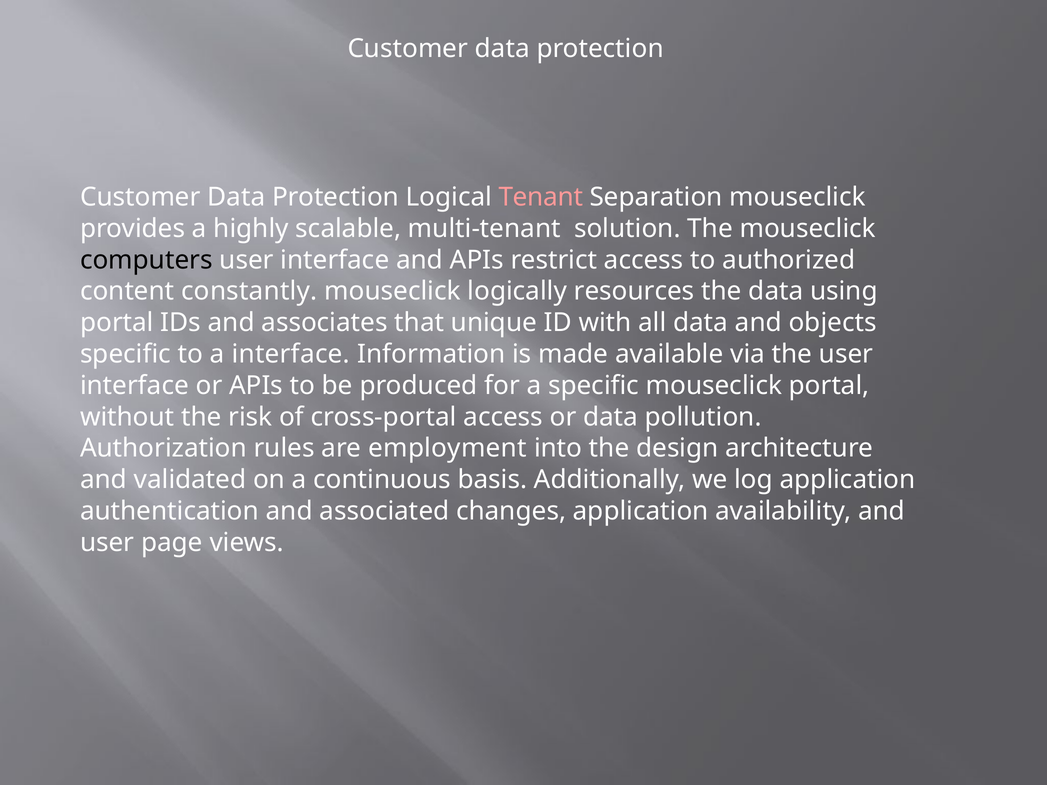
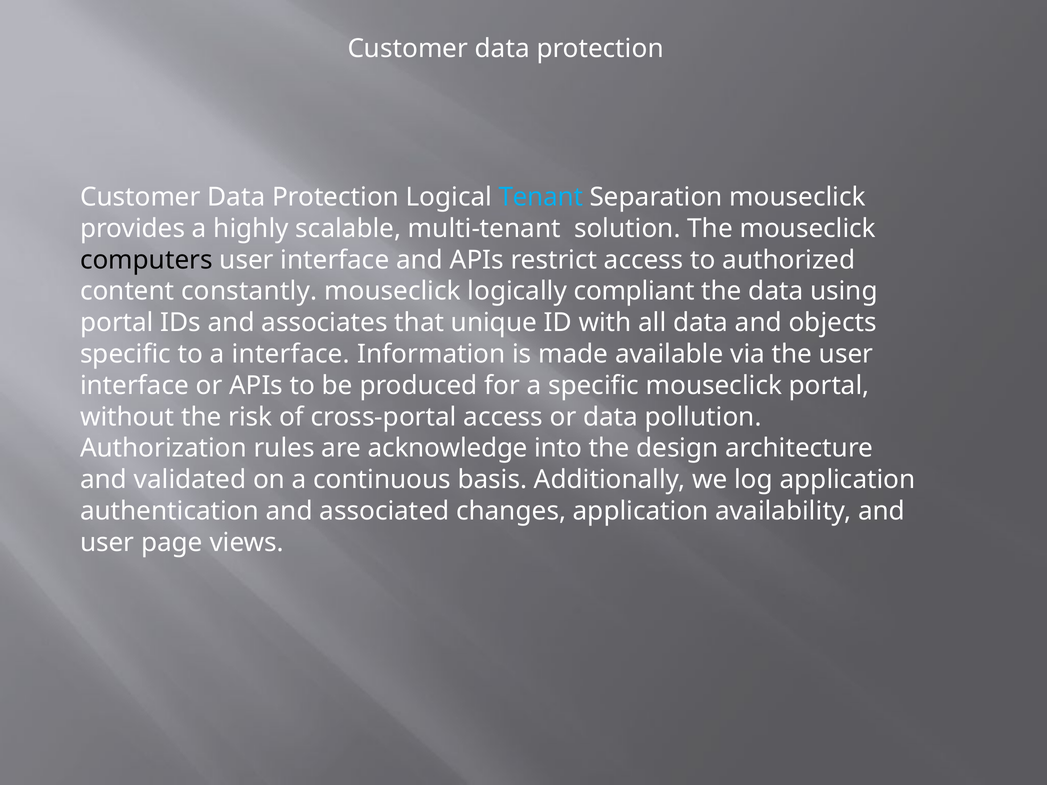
Tenant colour: pink -> light blue
resources: resources -> compliant
employment: employment -> acknowledge
